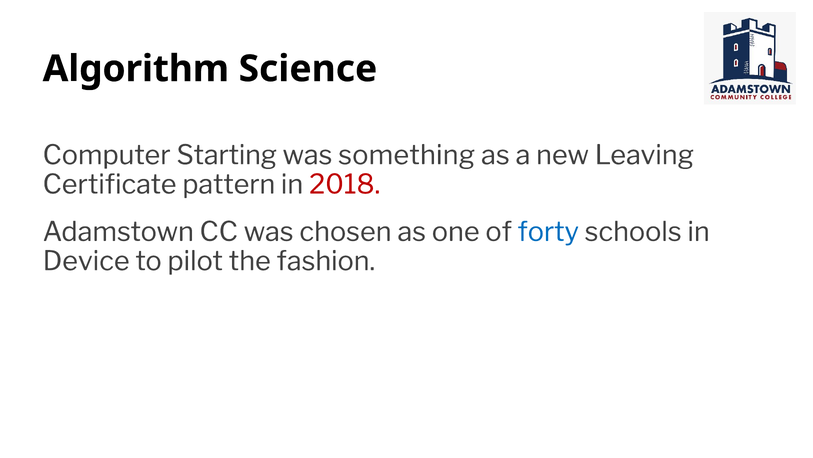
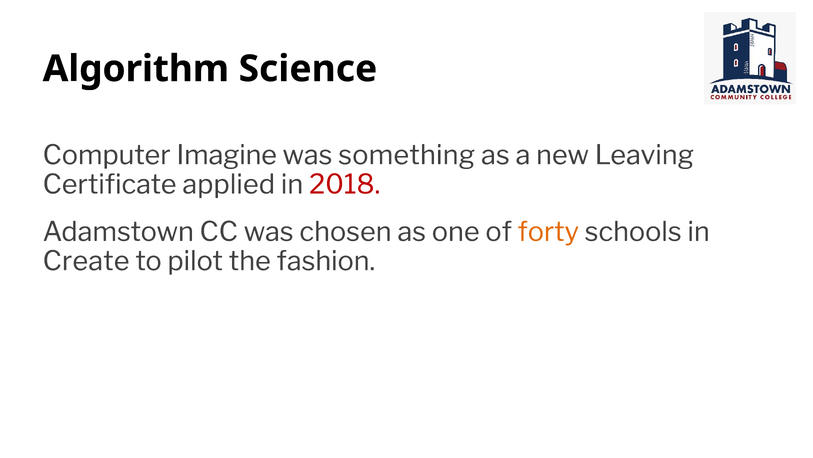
Starting: Starting -> Imagine
pattern: pattern -> applied
forty colour: blue -> orange
Device: Device -> Create
